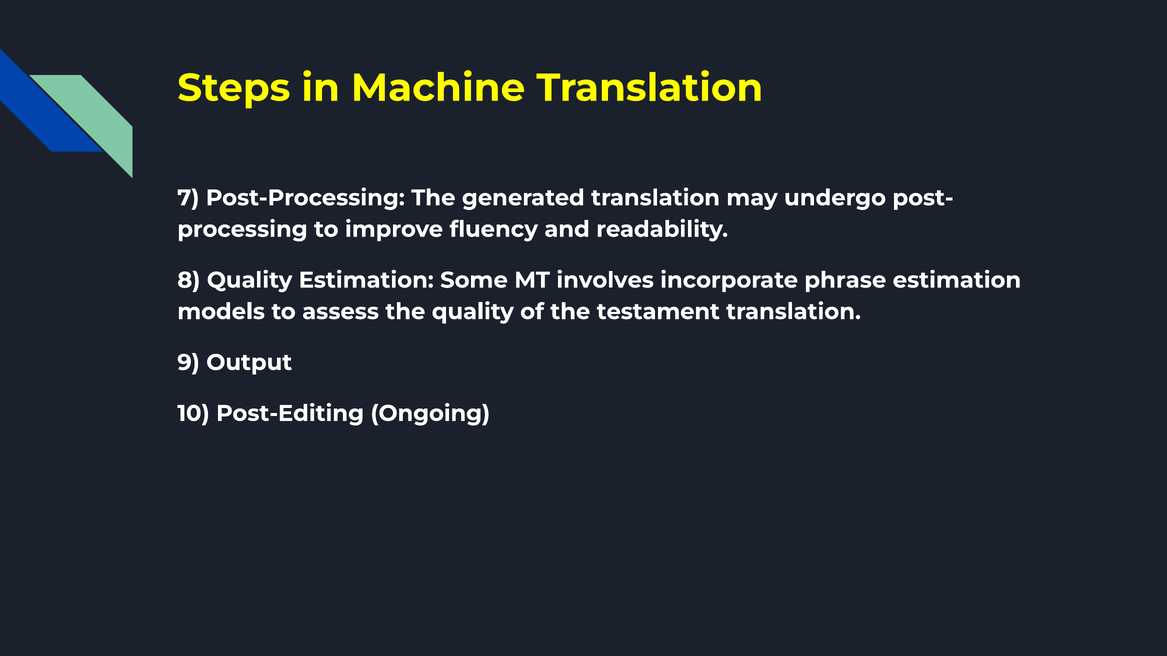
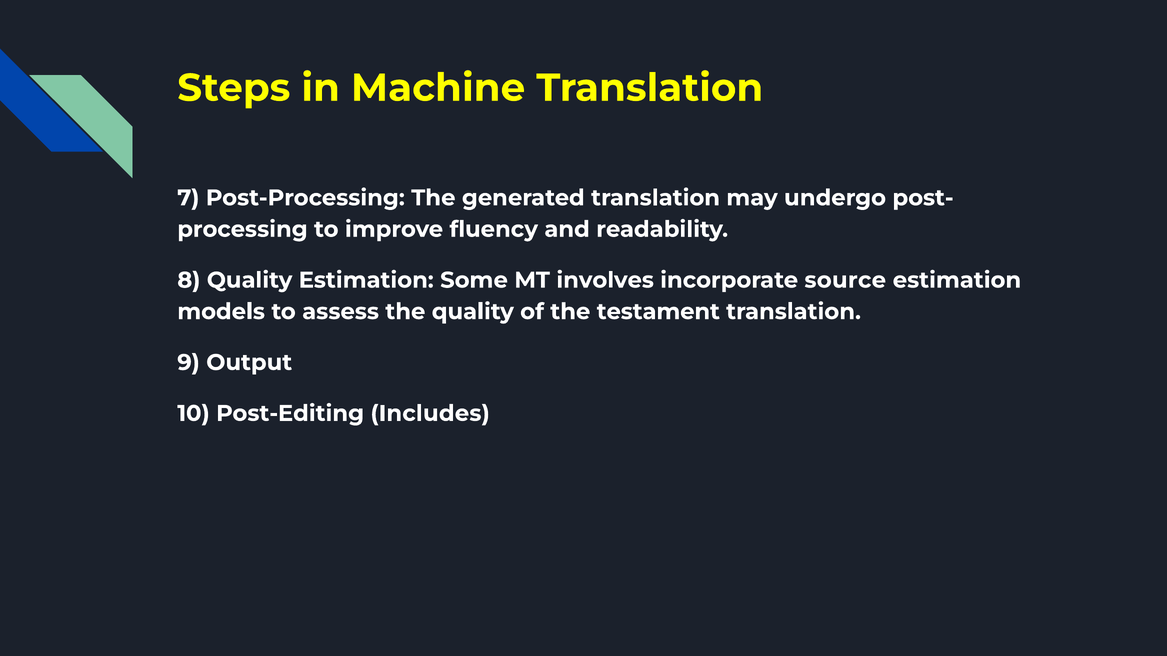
phrase: phrase -> source
Ongoing: Ongoing -> Includes
